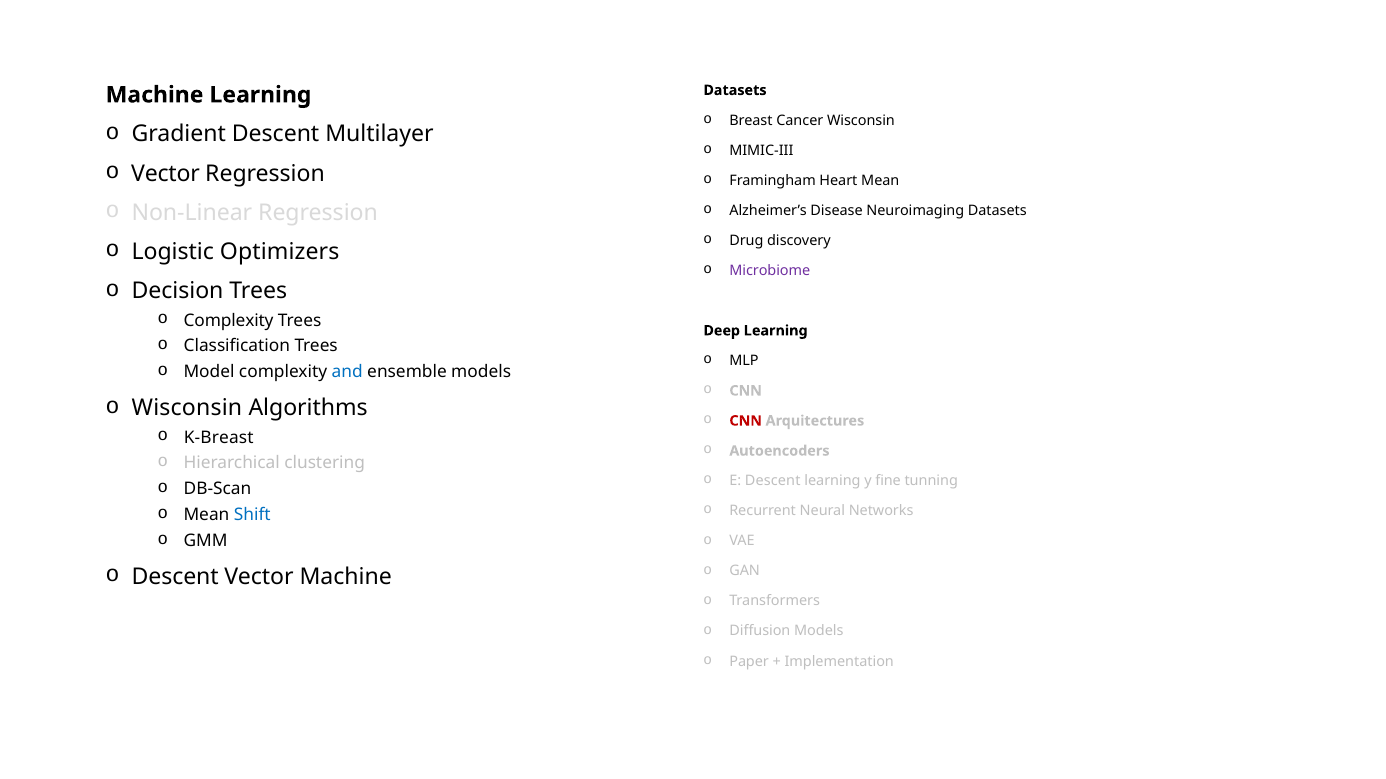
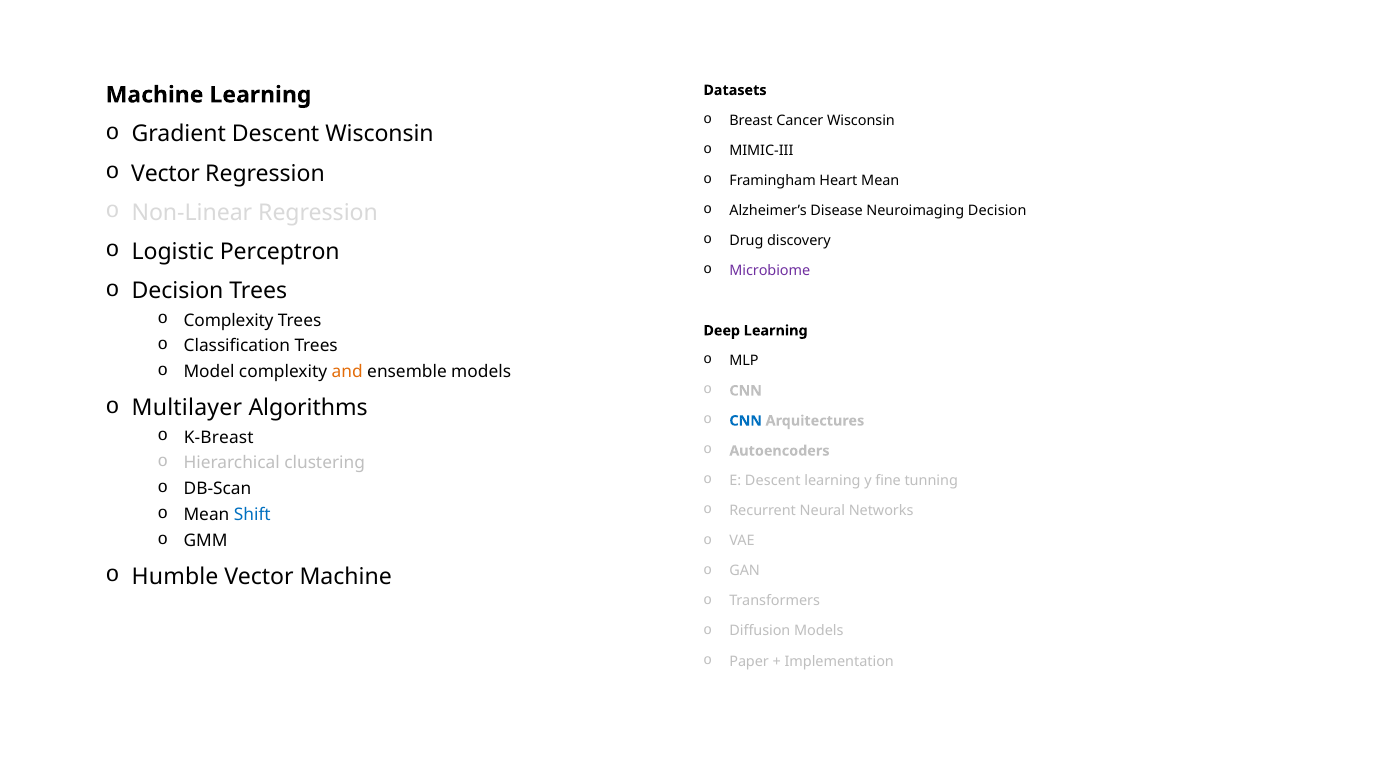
Descent Multilayer: Multilayer -> Wisconsin
Neuroimaging Datasets: Datasets -> Decision
Optimizers: Optimizers -> Perceptron
and colour: blue -> orange
Wisconsin at (187, 409): Wisconsin -> Multilayer
CNN at (746, 421) colour: red -> blue
Descent at (175, 577): Descent -> Humble
